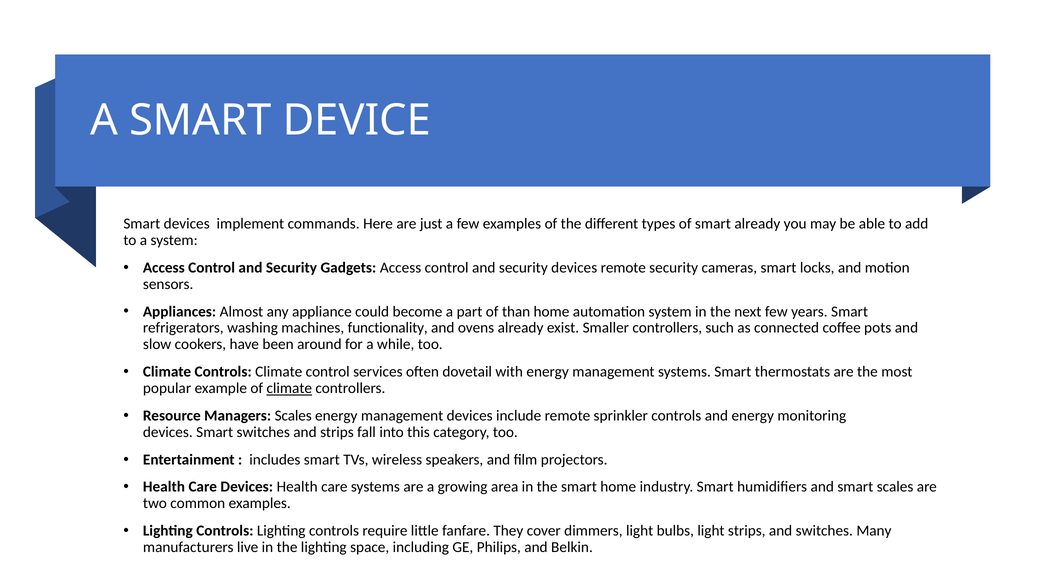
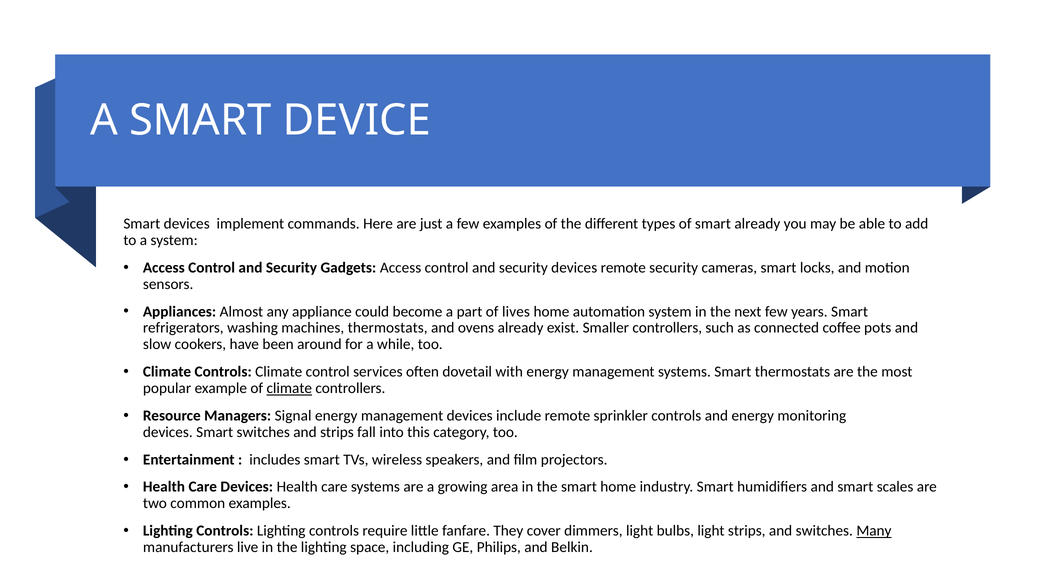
than: than -> lives
machines functionality: functionality -> thermostats
Managers Scales: Scales -> Signal
Many underline: none -> present
